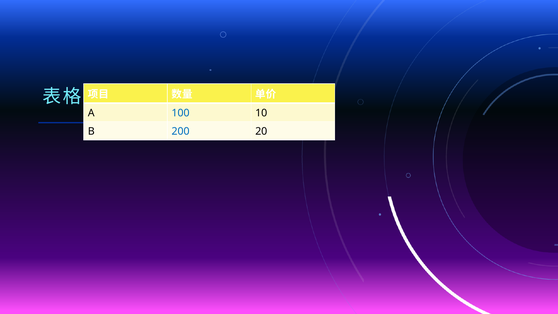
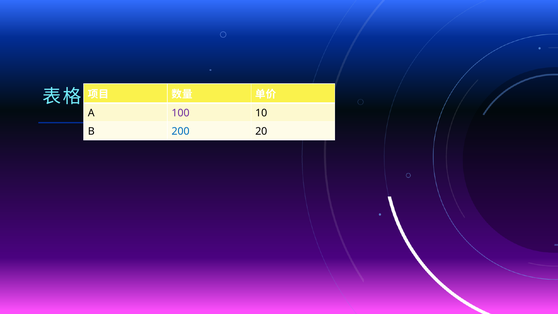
100 colour: blue -> purple
